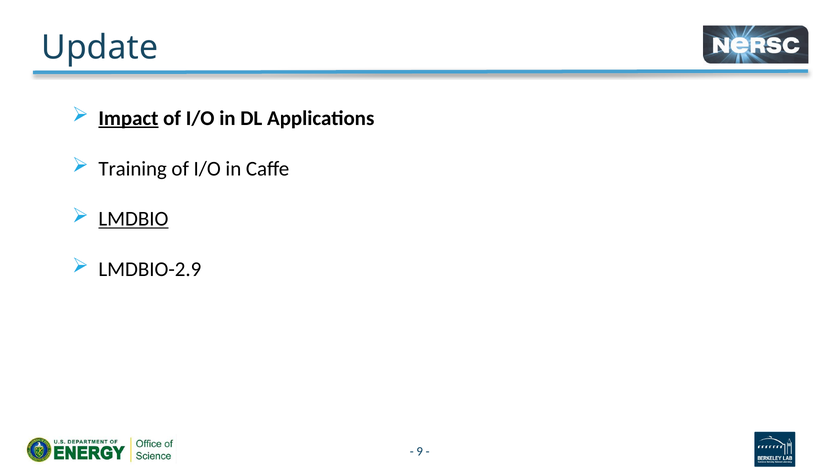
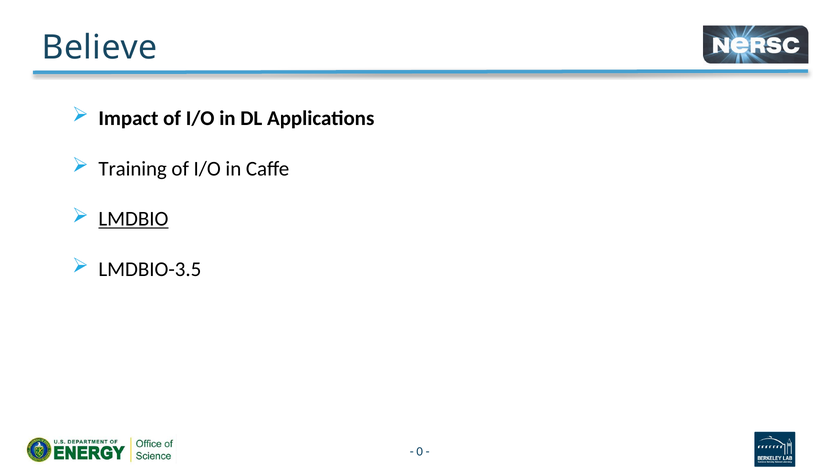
Update: Update -> Believe
Impact underline: present -> none
LMDBIO-2.9: LMDBIO-2.9 -> LMDBIO-3.5
9: 9 -> 0
